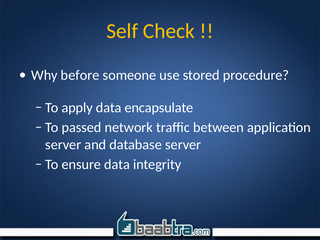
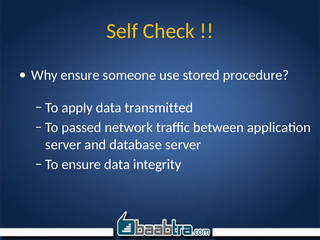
Why before: before -> ensure
encapsulate: encapsulate -> transmitted
